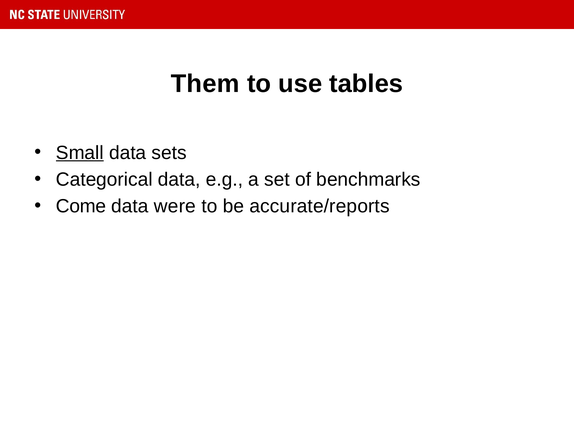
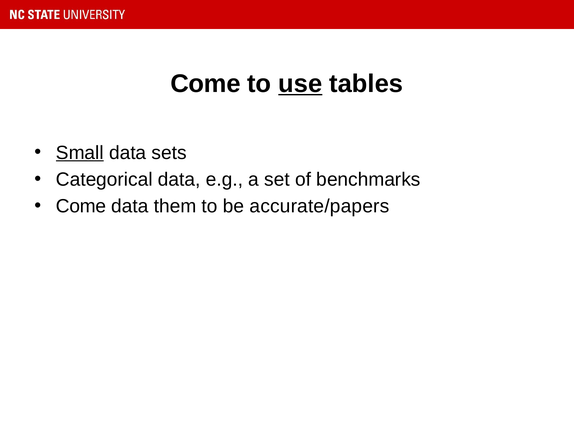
Them at (205, 84): Them -> Come
use underline: none -> present
were: were -> them
accurate/reports: accurate/reports -> accurate/papers
